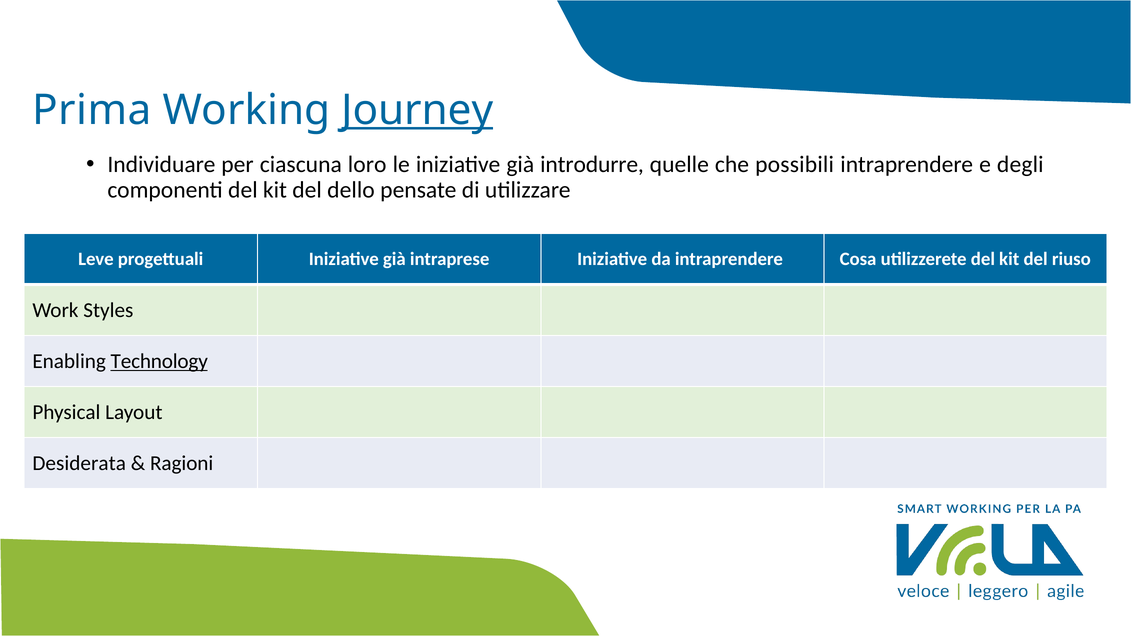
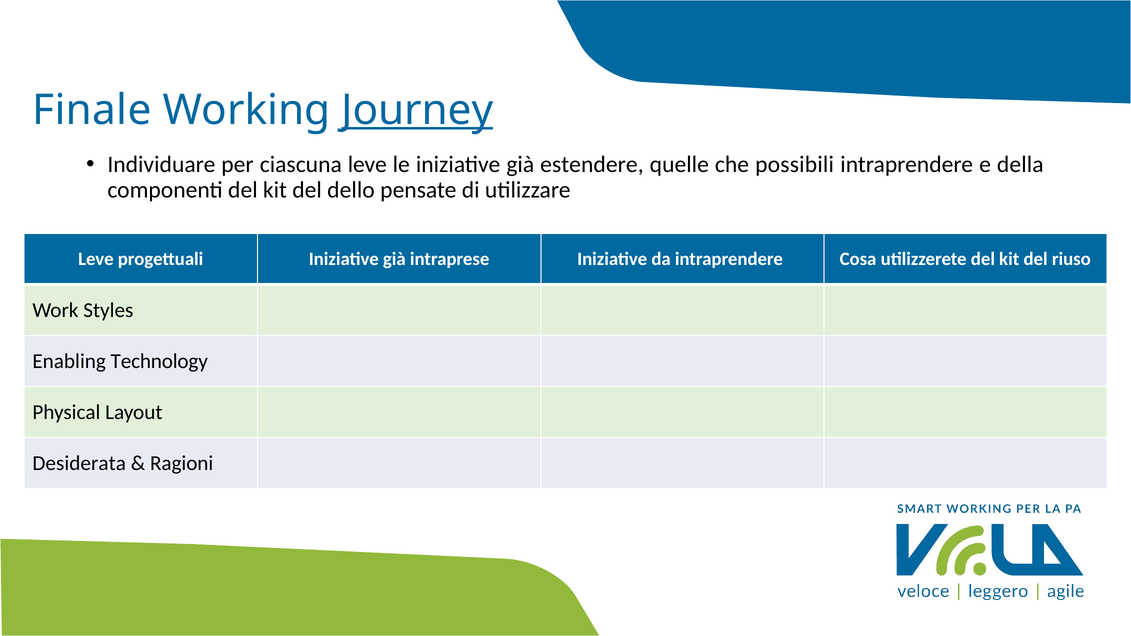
Prima: Prima -> Finale
ciascuna loro: loro -> leve
introdurre: introdurre -> estendere
degli: degli -> della
Technology underline: present -> none
